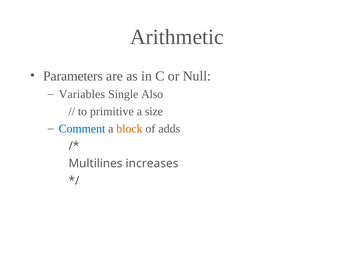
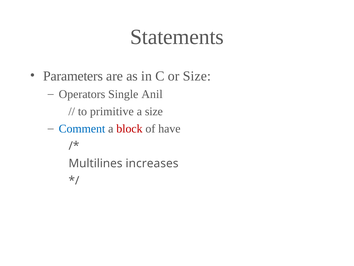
Arithmetic: Arithmetic -> Statements
or Null: Null -> Size
Variables: Variables -> Operators
Also: Also -> Anil
block colour: orange -> red
adds: adds -> have
